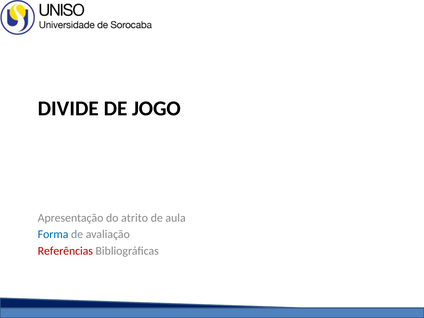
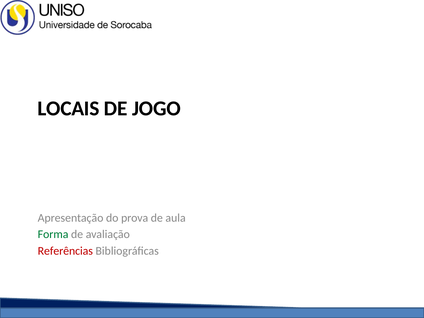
DIVIDE: DIVIDE -> LOCAIS
atrito: atrito -> prova
Forma colour: blue -> green
